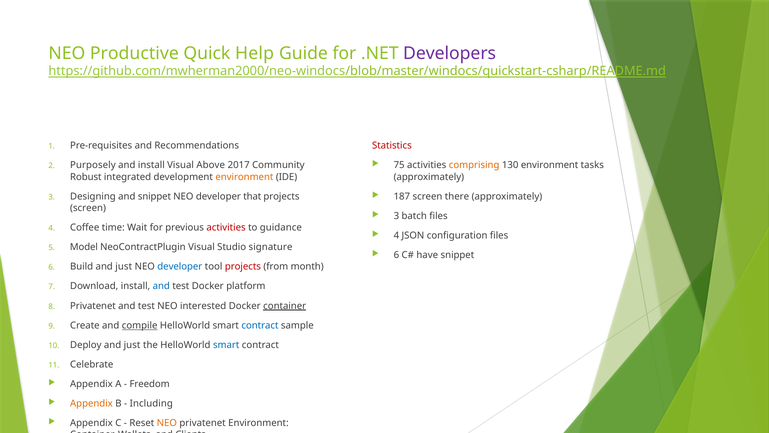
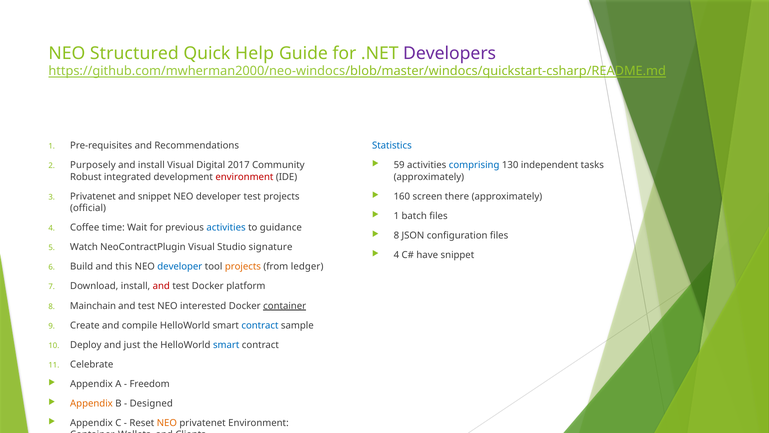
Productive: Productive -> Structured
Statistics colour: red -> blue
75: 75 -> 59
comprising colour: orange -> blue
130 environment: environment -> independent
Above: Above -> Digital
environment at (244, 177) colour: orange -> red
187: 187 -> 160
Designing at (93, 196): Designing -> Privatenet
developer that: that -> test
screen at (88, 208): screen -> official
3 at (396, 216): 3 -> 1
activities at (226, 227) colour: red -> blue
4 at (396, 235): 4 -> 8
Model: Model -> Watch
6 at (396, 255): 6 -> 4
Build and just: just -> this
projects at (243, 266) colour: red -> orange
month: month -> ledger
and at (161, 286) colour: blue -> red
Privatenet at (93, 306): Privatenet -> Mainchain
compile underline: present -> none
Including: Including -> Designed
